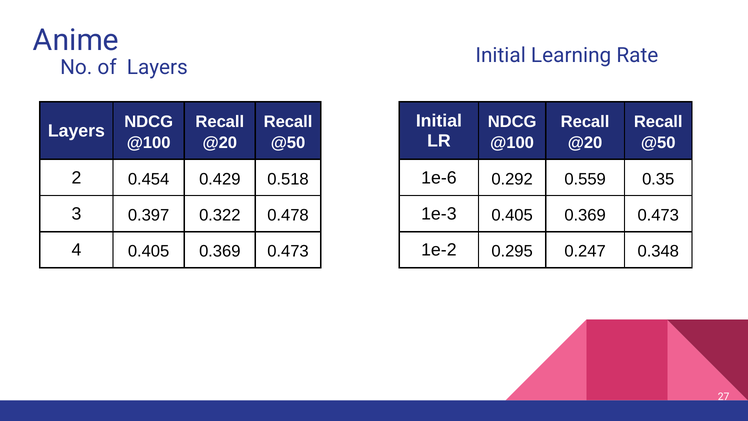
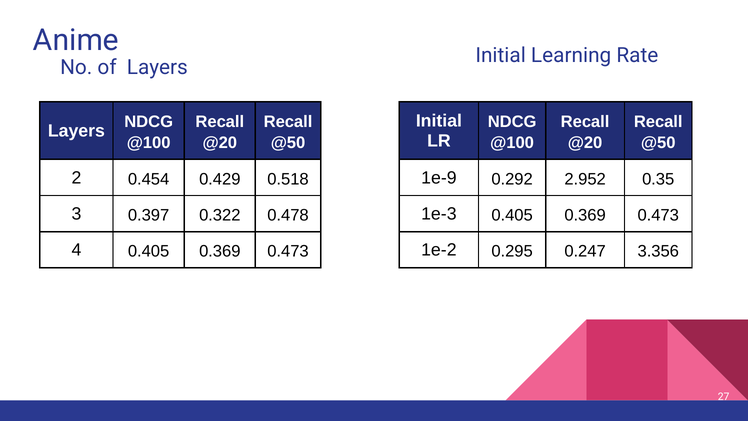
1e-6: 1e-6 -> 1e-9
0.559: 0.559 -> 2.952
0.348: 0.348 -> 3.356
